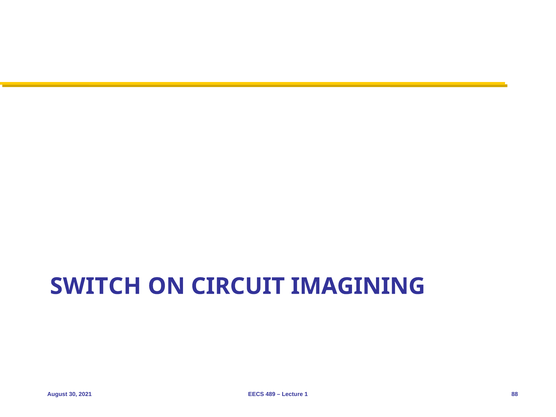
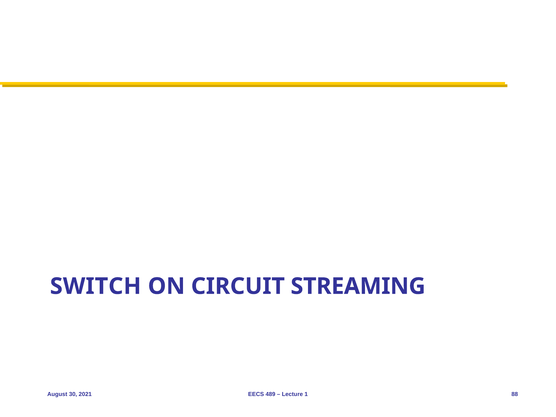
IMAGINING: IMAGINING -> STREAMING
